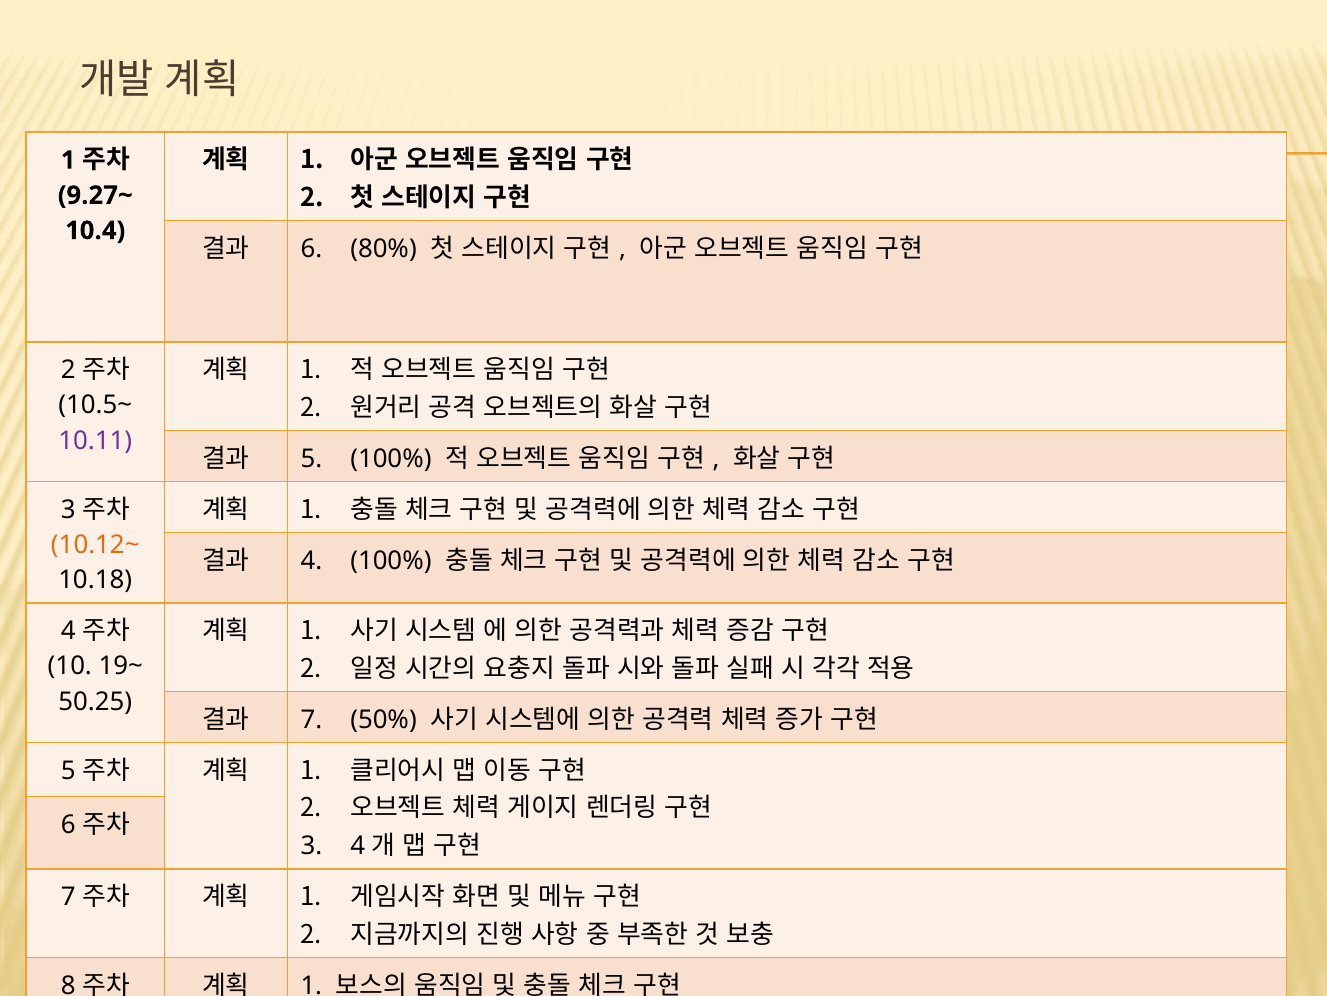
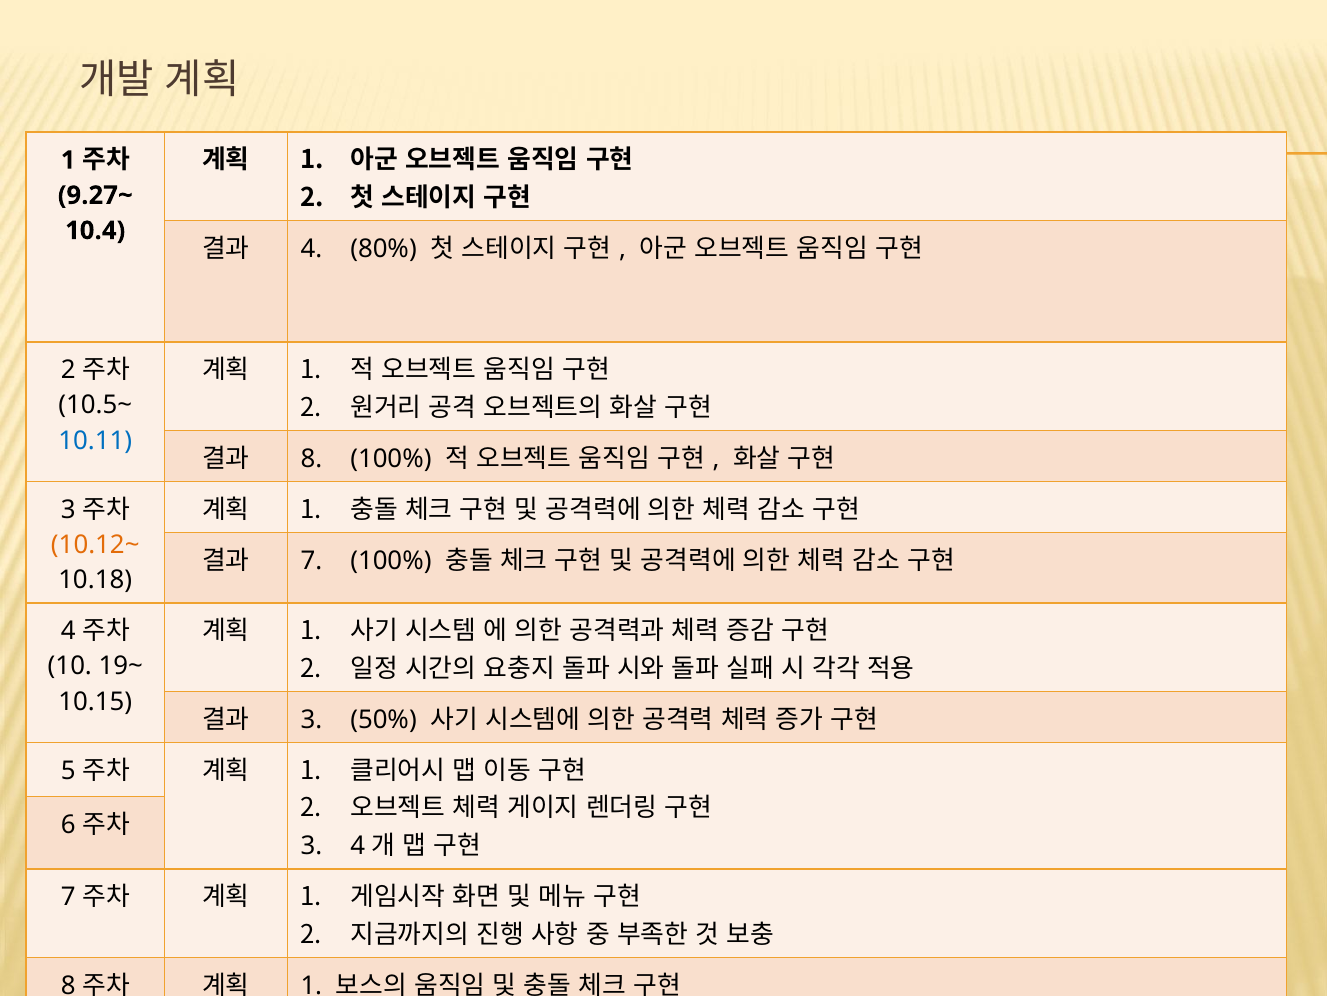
6 at (311, 249): 6 -> 4
10.11 colour: purple -> blue
5 at (311, 458): 5 -> 8
4 at (311, 560): 4 -> 7
50.25: 50.25 -> 10.15
7 at (311, 719): 7 -> 3
